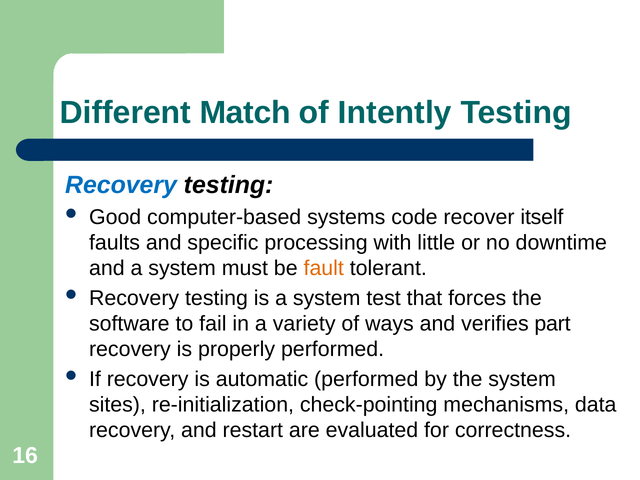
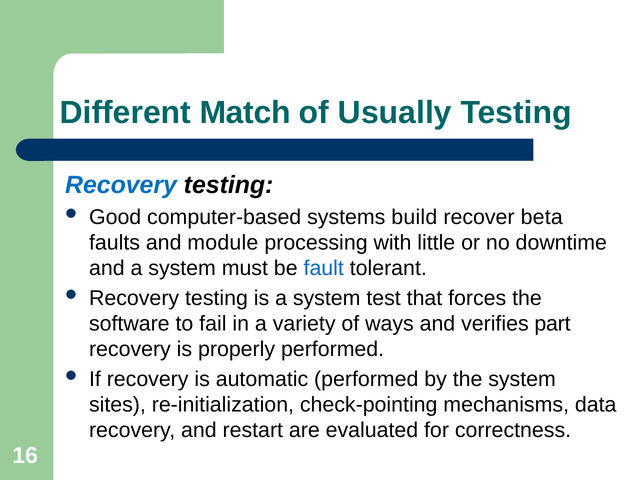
Intently: Intently -> Usually
code: code -> build
itself: itself -> beta
specific: specific -> module
fault colour: orange -> blue
